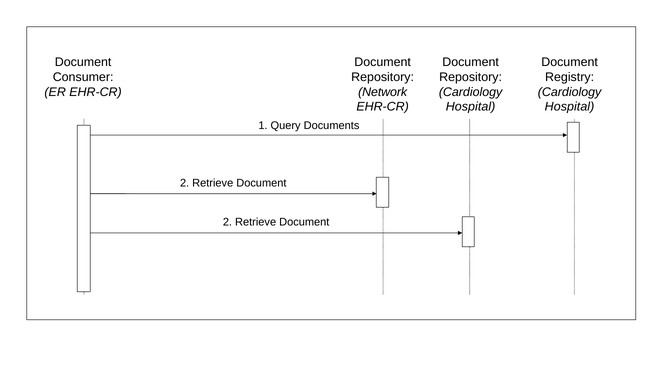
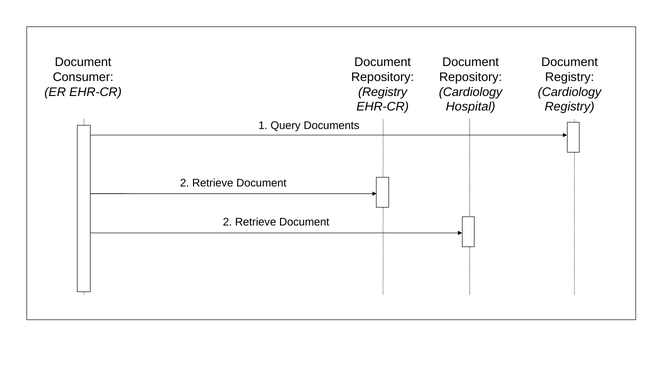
Network at (383, 92): Network -> Registry
Hospital at (570, 107): Hospital -> Registry
